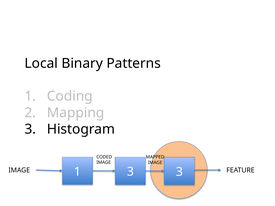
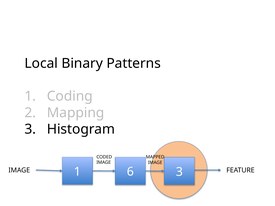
1 3: 3 -> 6
